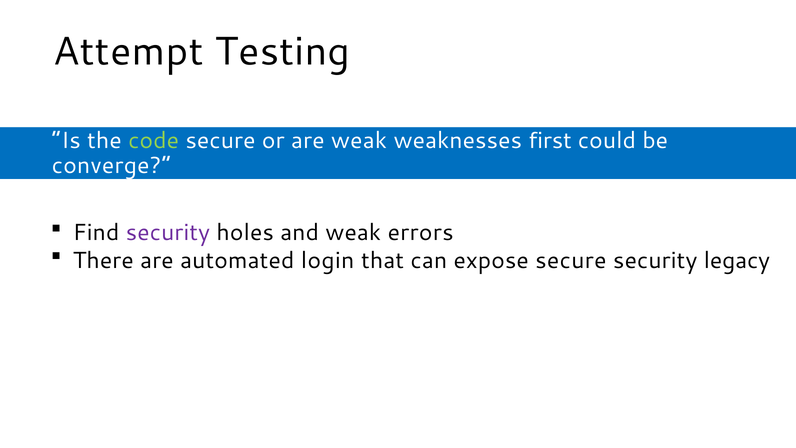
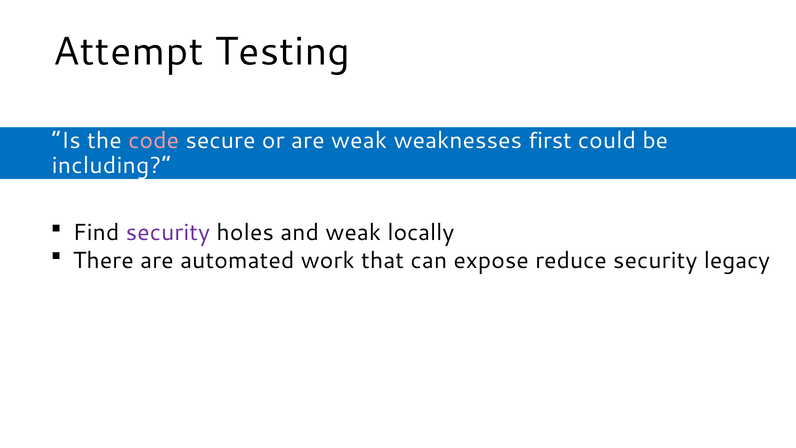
code colour: light green -> pink
converge: converge -> including
errors: errors -> locally
login: login -> work
expose secure: secure -> reduce
